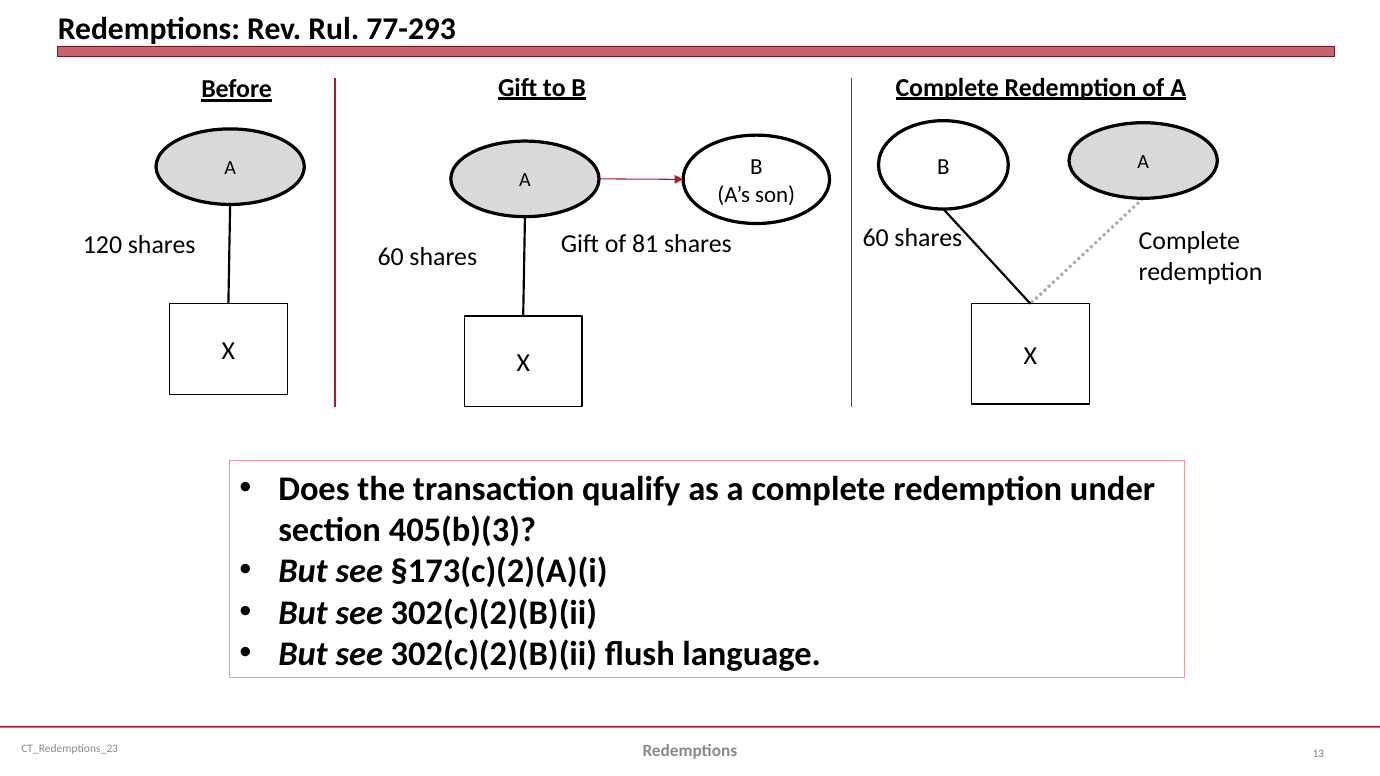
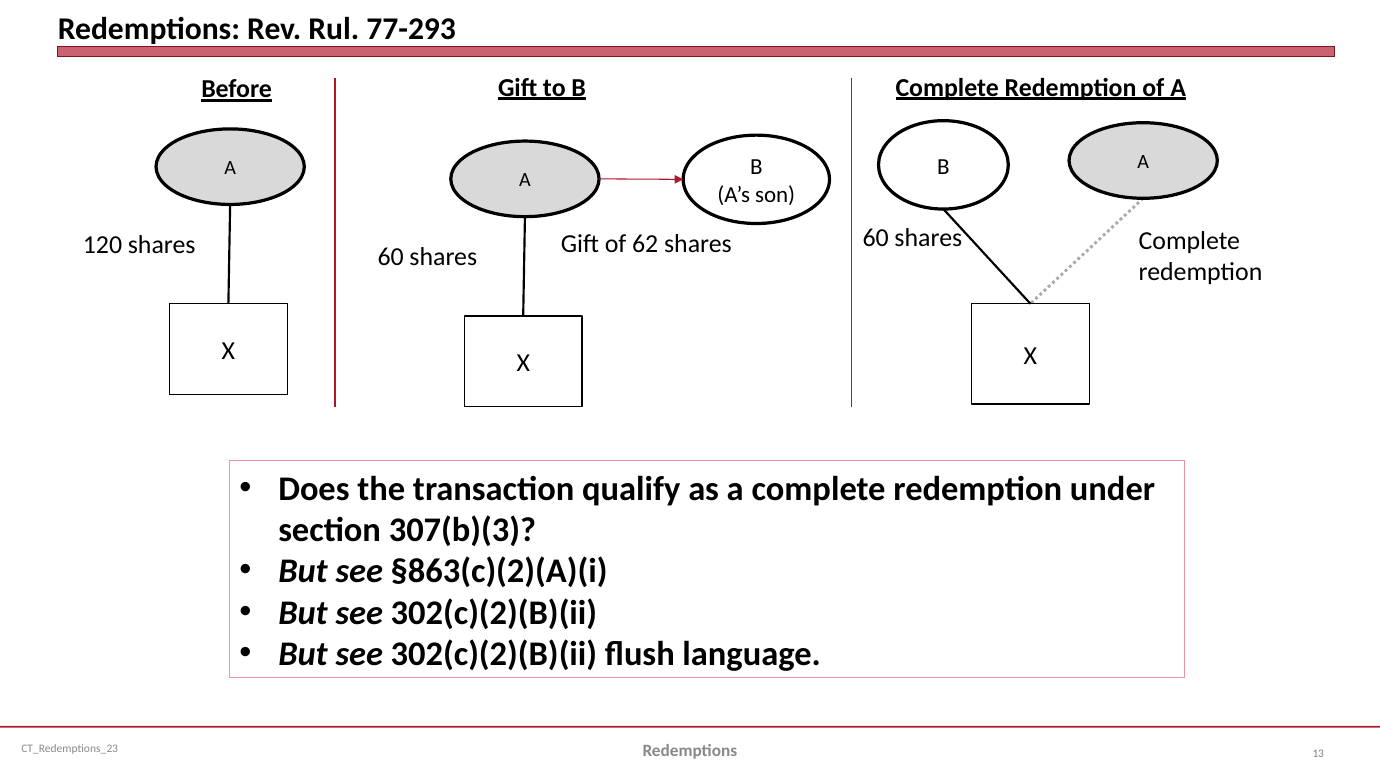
81: 81 -> 62
405(b)(3: 405(b)(3 -> 307(b)(3
§173(c)(2)(A)(i: §173(c)(2)(A)(i -> §863(c)(2)(A)(i
